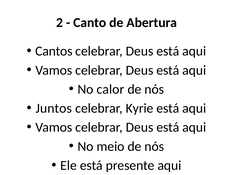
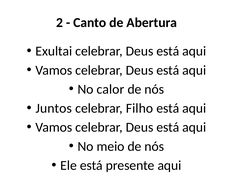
Cantos: Cantos -> Exultai
Kyrie: Kyrie -> Filho
